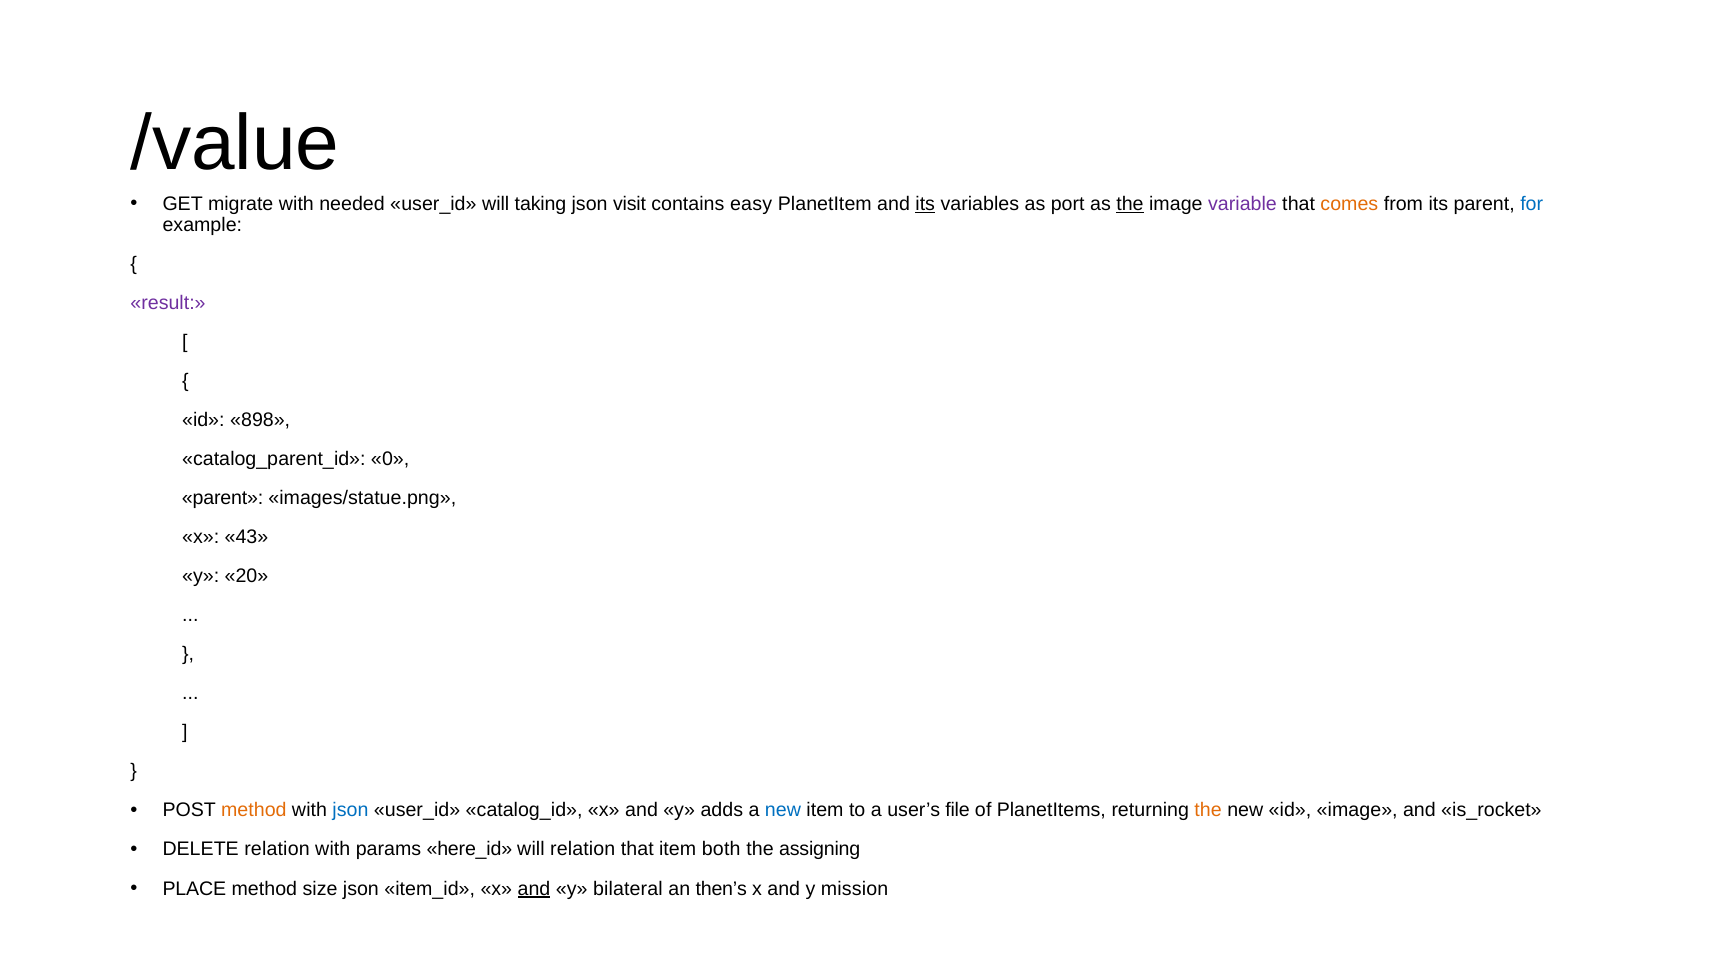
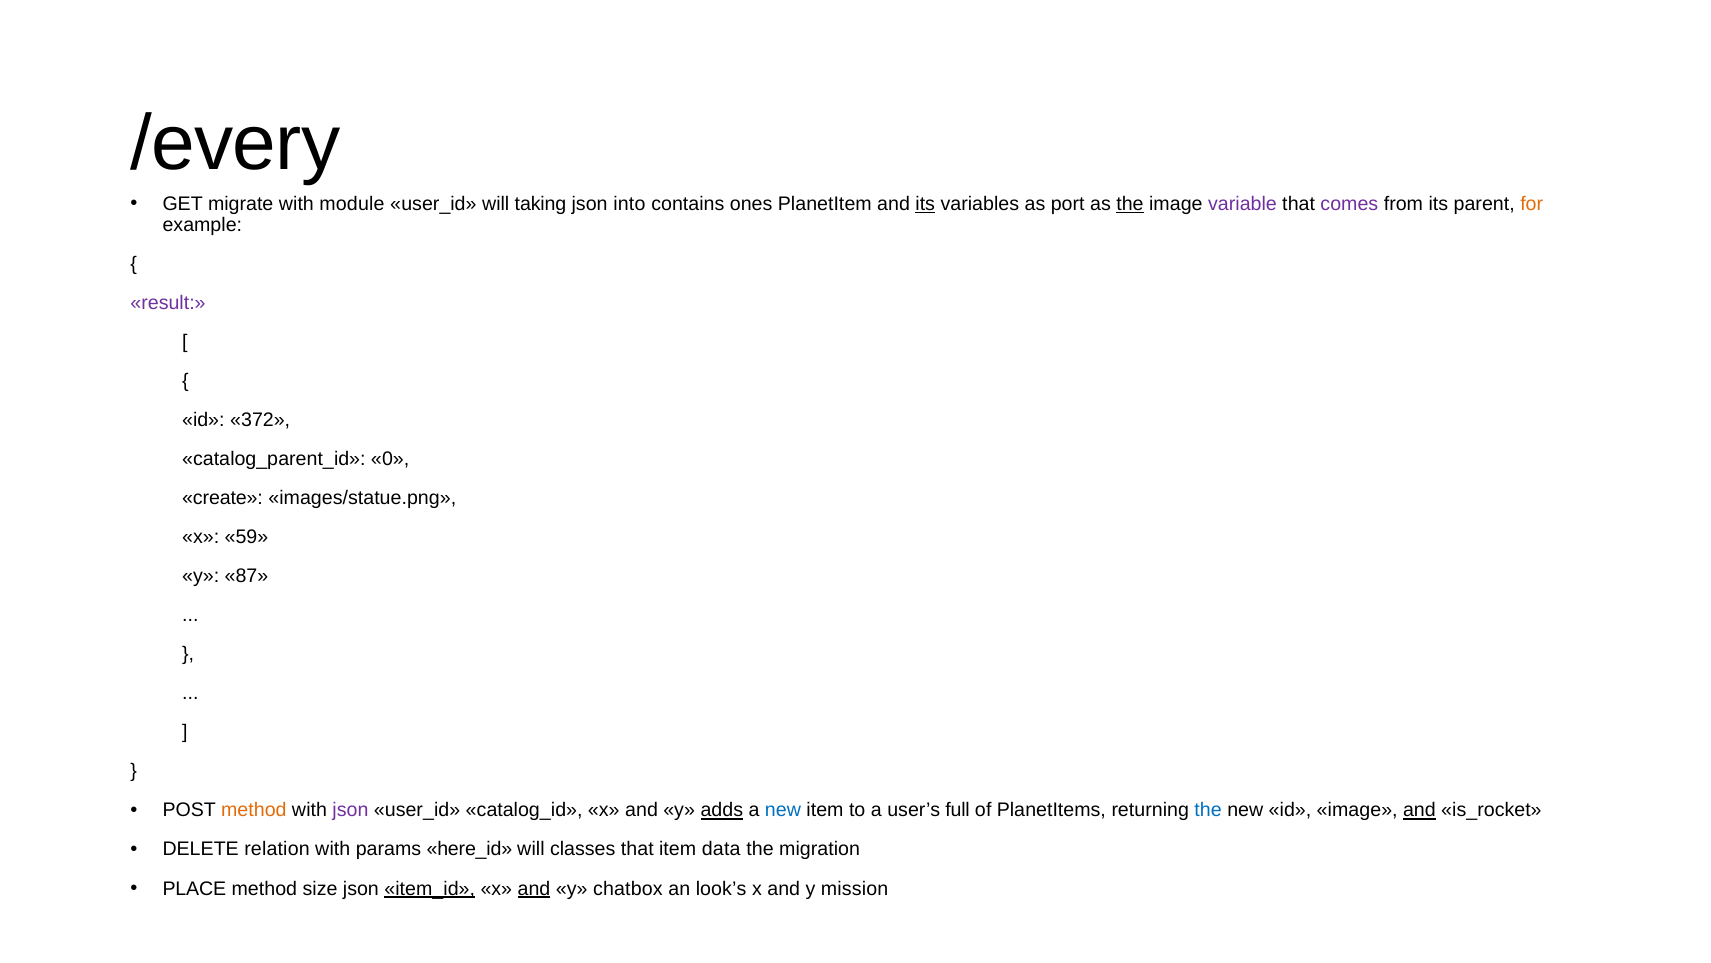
/value: /value -> /every
needed: needed -> module
visit: visit -> into
easy: easy -> ones
comes colour: orange -> purple
for colour: blue -> orange
898: 898 -> 372
parent at (223, 498): parent -> create
43: 43 -> 59
20: 20 -> 87
json at (350, 810) colour: blue -> purple
adds underline: none -> present
file: file -> full
the at (1208, 810) colour: orange -> blue
and at (1419, 810) underline: none -> present
will relation: relation -> classes
both: both -> data
assigning: assigning -> migration
item_id underline: none -> present
bilateral: bilateral -> chatbox
then’s: then’s -> look’s
